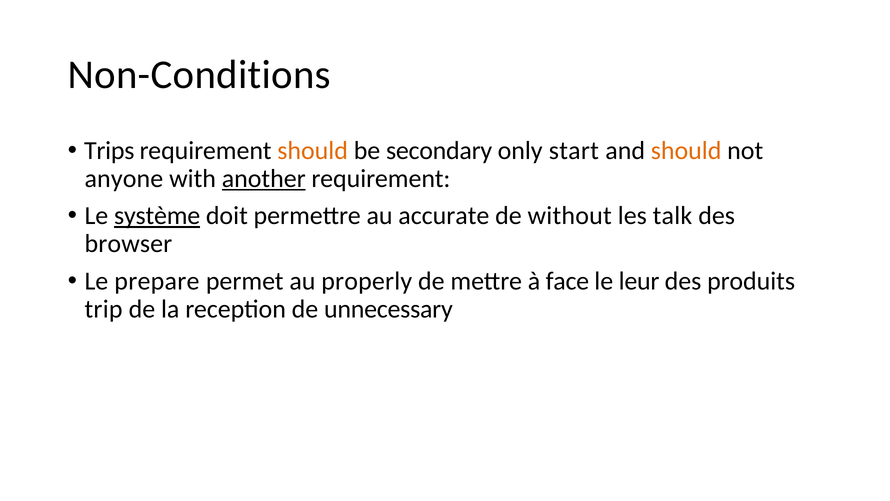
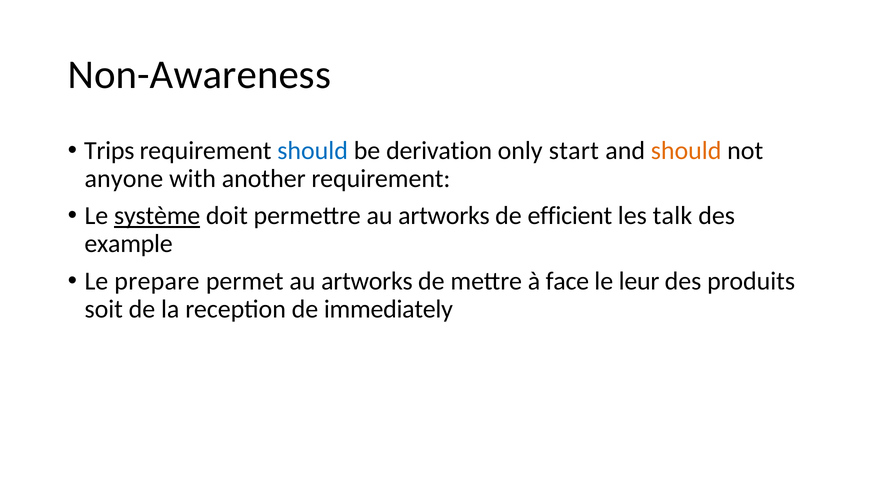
Non-Conditions: Non-Conditions -> Non-Awareness
should at (313, 150) colour: orange -> blue
secondary: secondary -> derivation
another underline: present -> none
permettre au accurate: accurate -> artworks
without: without -> efficient
browser: browser -> example
permet au properly: properly -> artworks
trip: trip -> soit
unnecessary: unnecessary -> immediately
